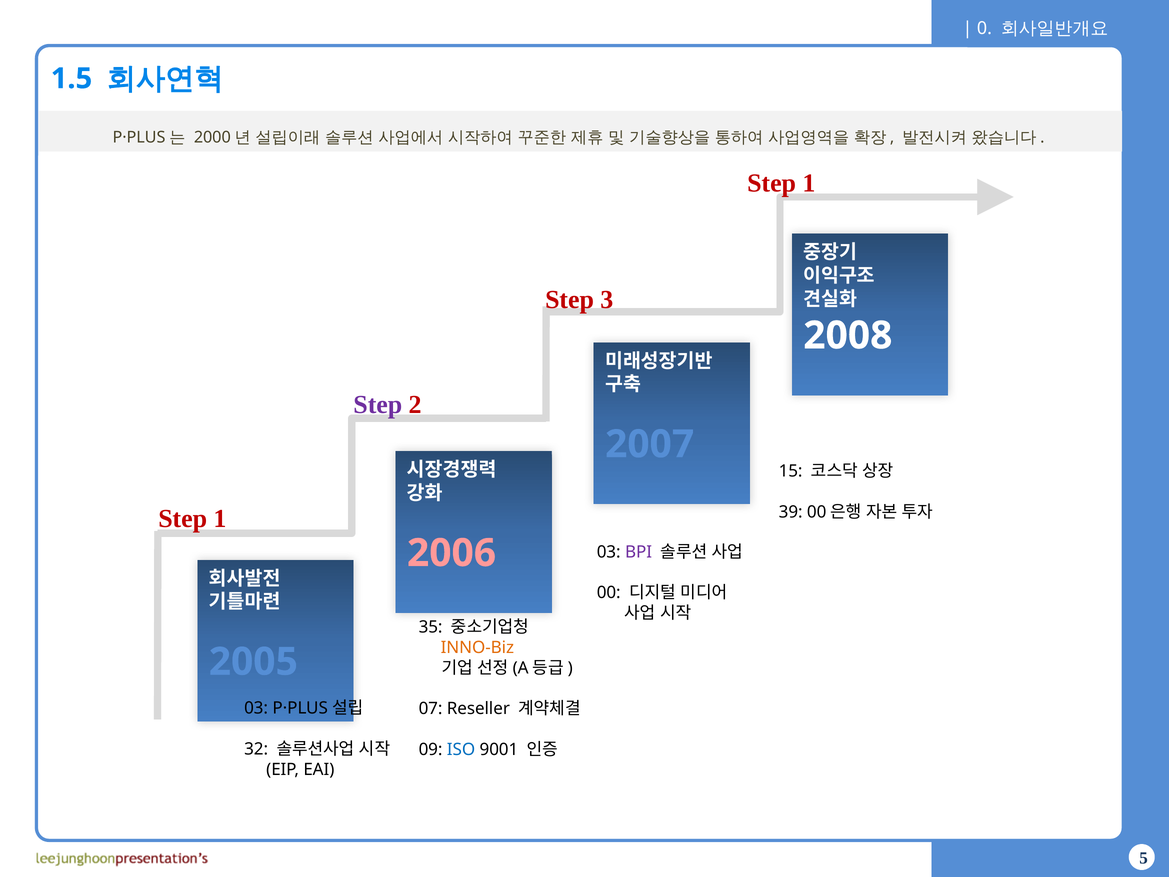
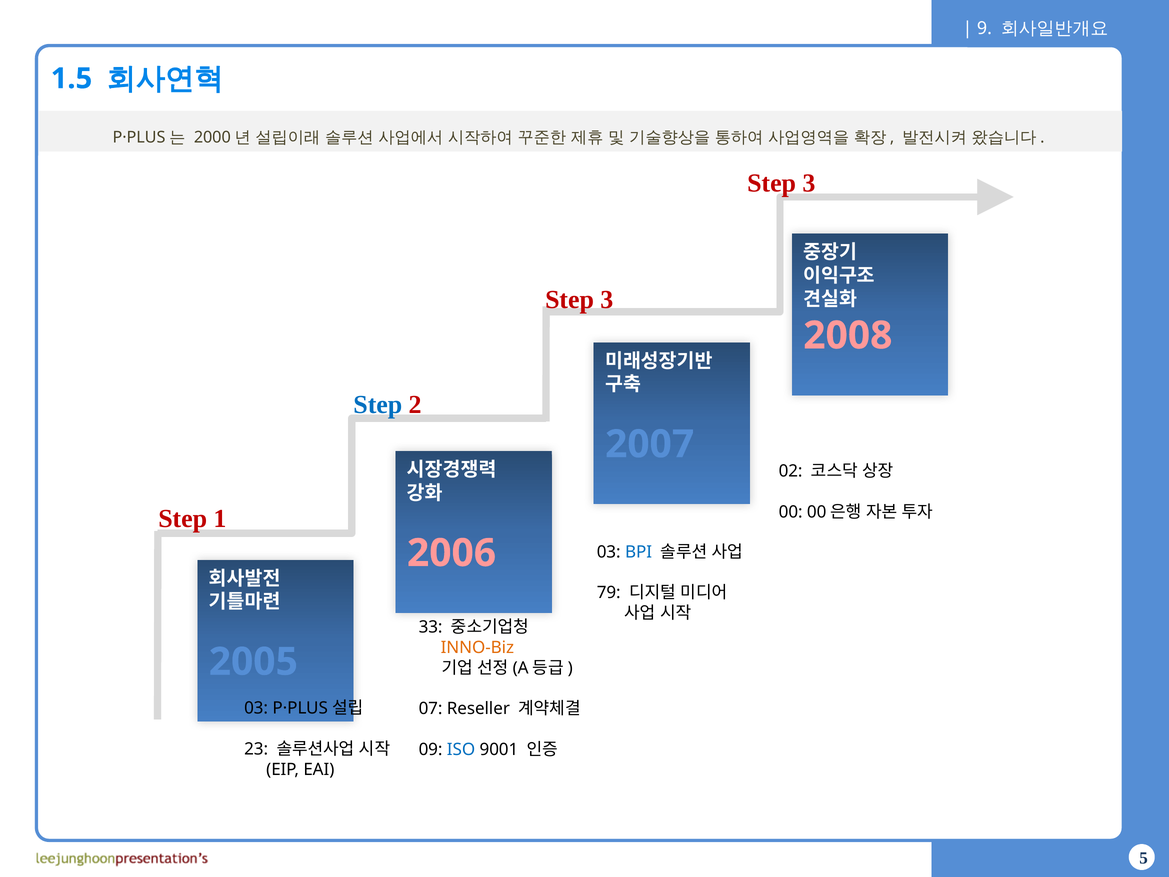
0: 0 -> 9
1 at (809, 183): 1 -> 3
2008 colour: white -> pink
Step at (378, 405) colour: purple -> blue
15: 15 -> 02
39: 39 -> 00
BPI colour: purple -> blue
00: 00 -> 79
35: 35 -> 33
32: 32 -> 23
